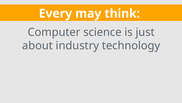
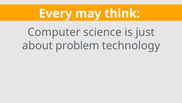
industry: industry -> problem
